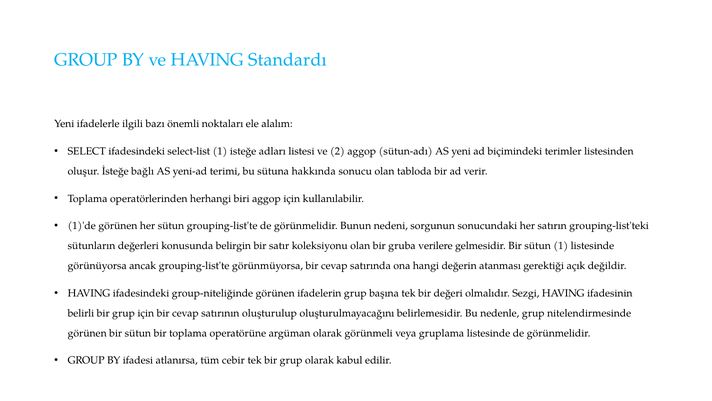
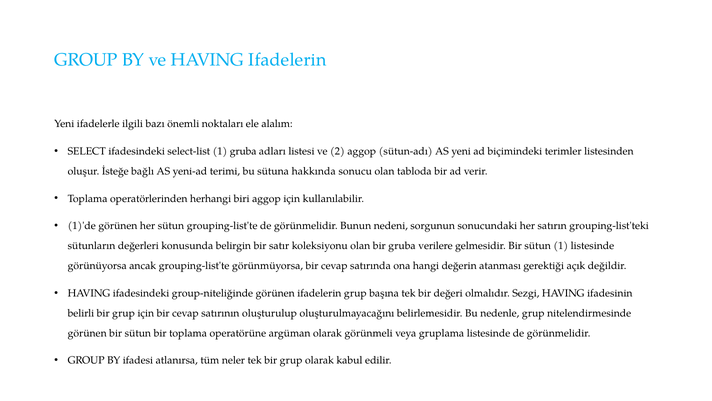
HAVING Standardı: Standardı -> Ifadelerin
1 isteğe: isteğe -> gruba
cebir: cebir -> neler
